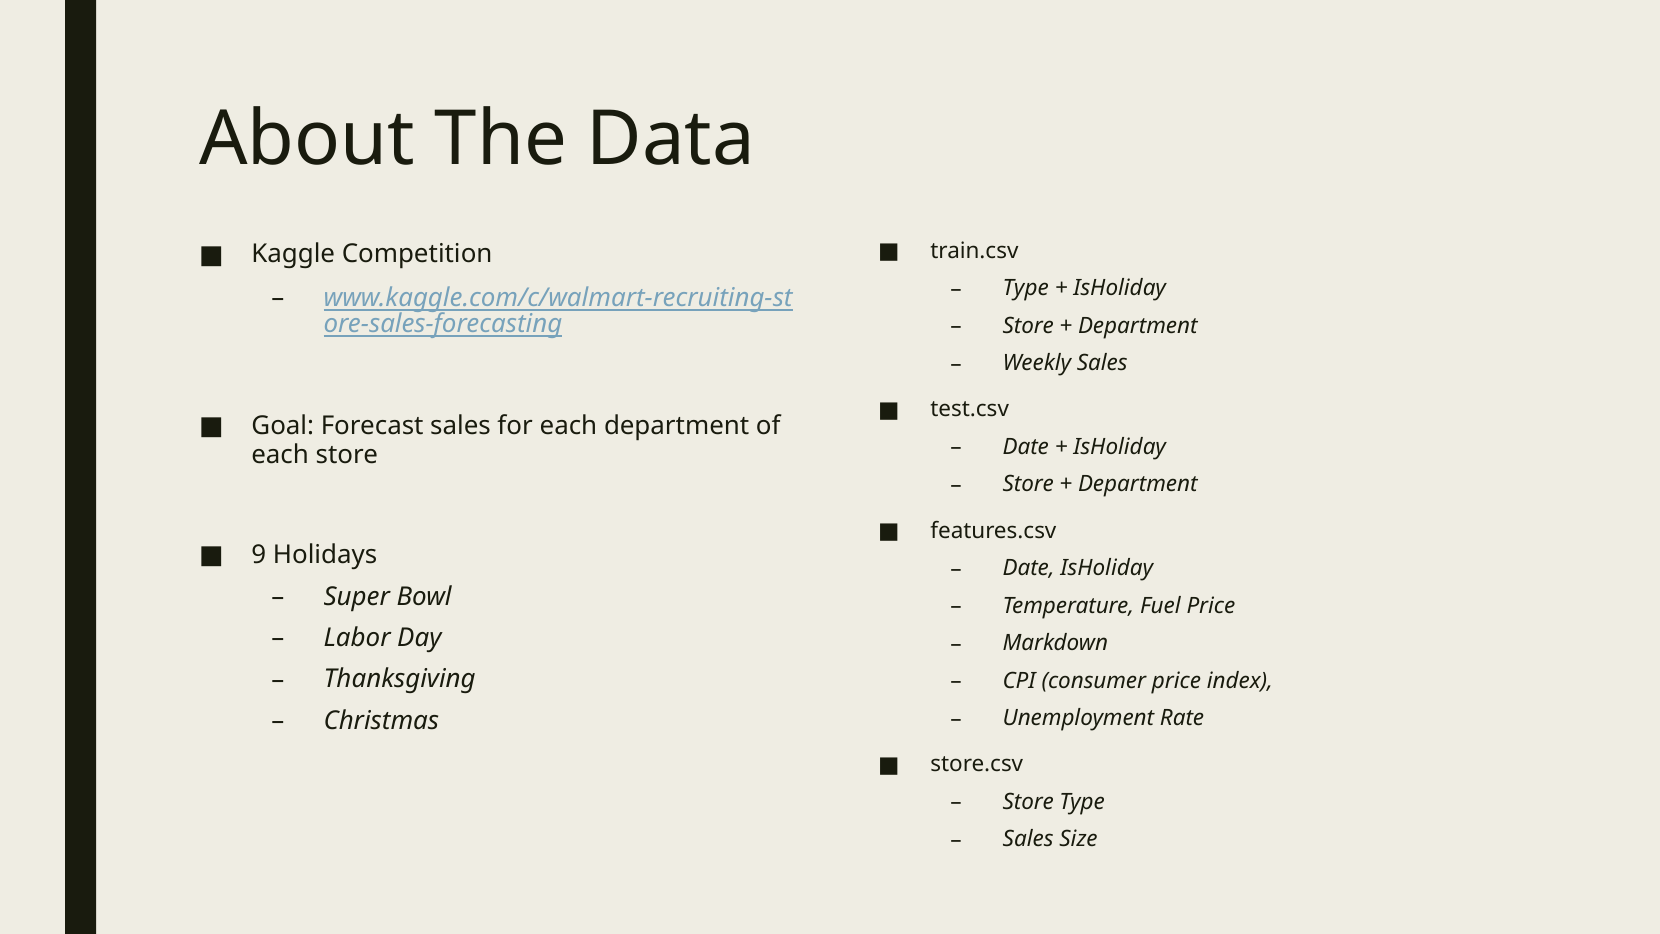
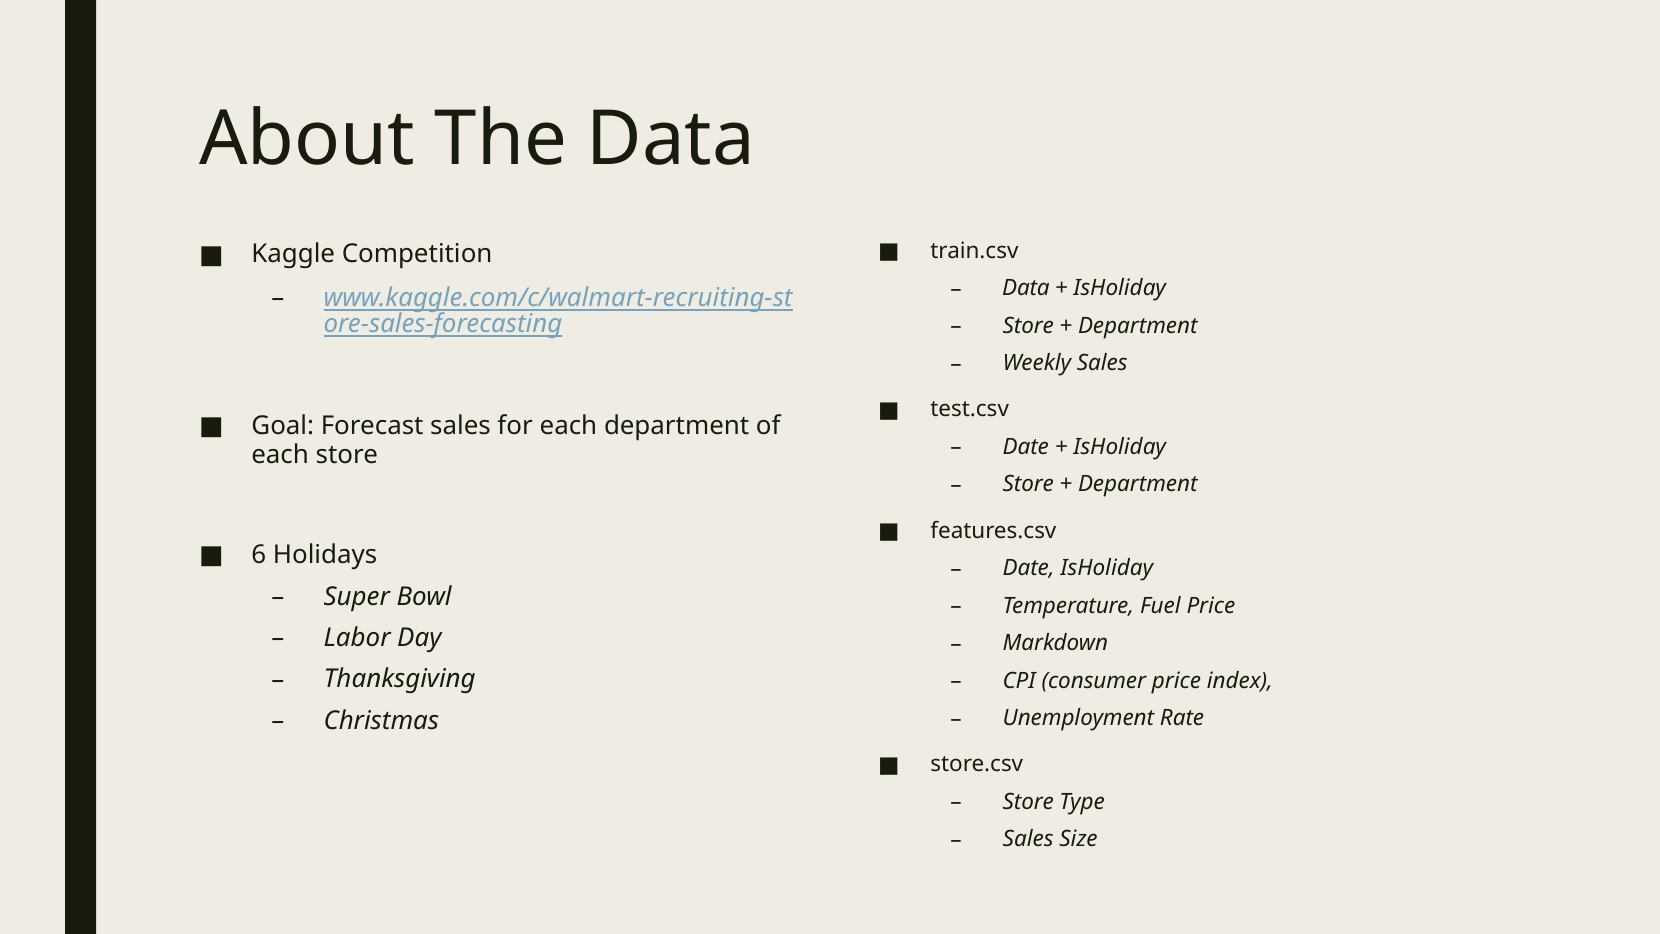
Type at (1026, 288): Type -> Data
9: 9 -> 6
